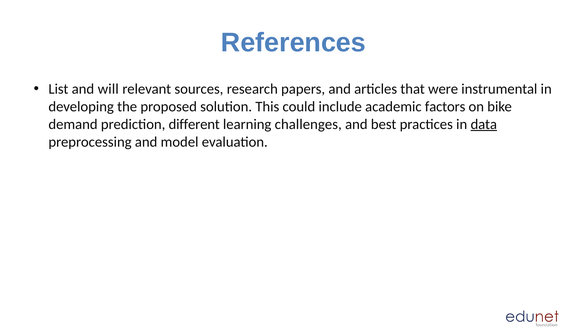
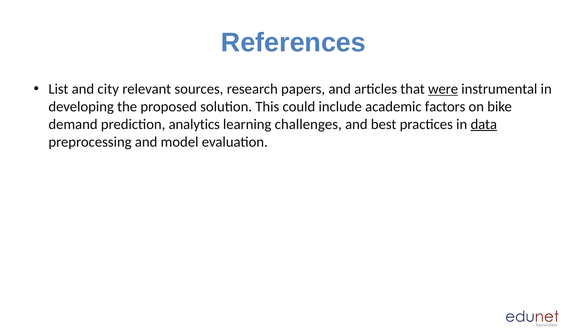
will: will -> city
were underline: none -> present
different: different -> analytics
